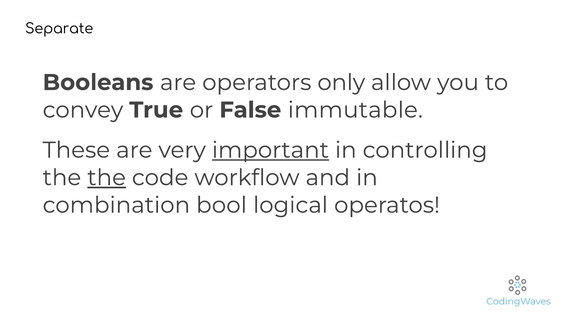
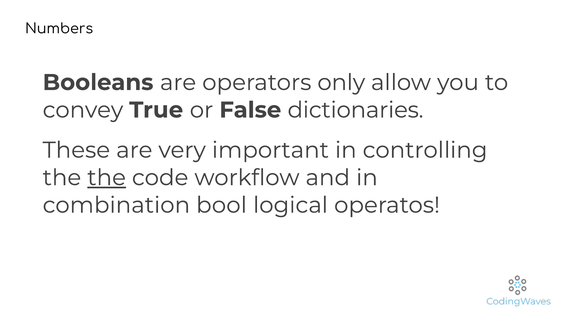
Separate: Separate -> Numbers
immutable: immutable -> dictionaries
important underline: present -> none
